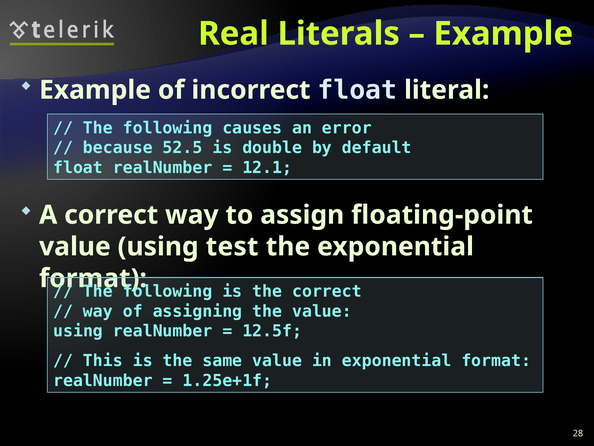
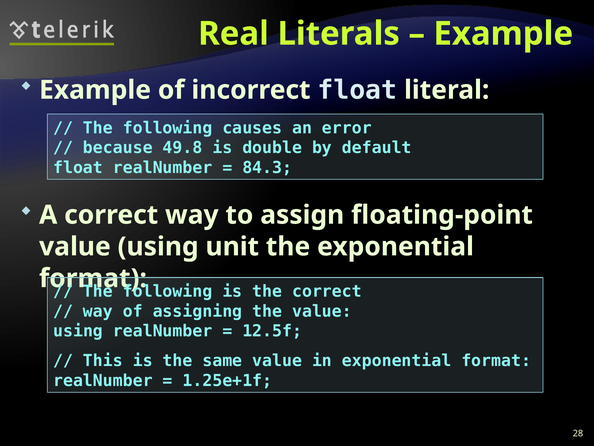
52.5: 52.5 -> 49.8
12.1: 12.1 -> 84.3
test: test -> unit
